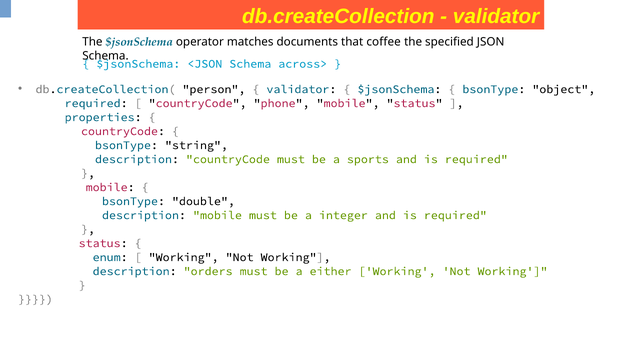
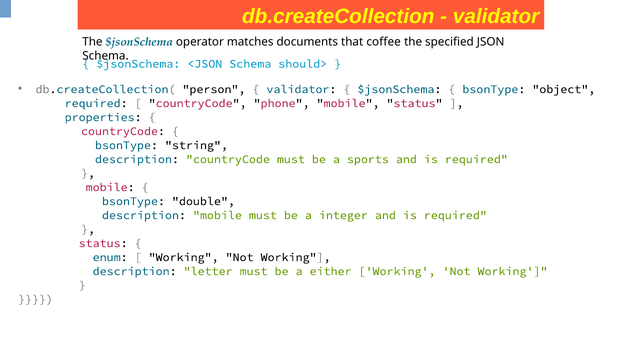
across>: across> -> should>
orders: orders -> letter
